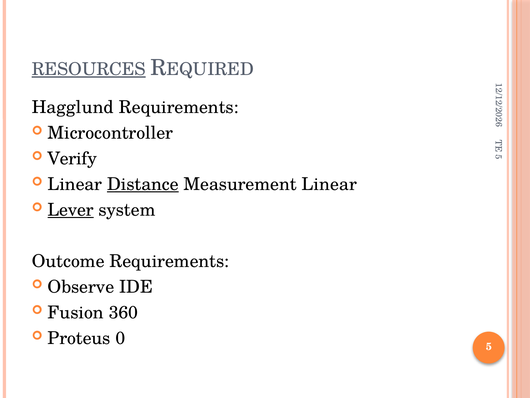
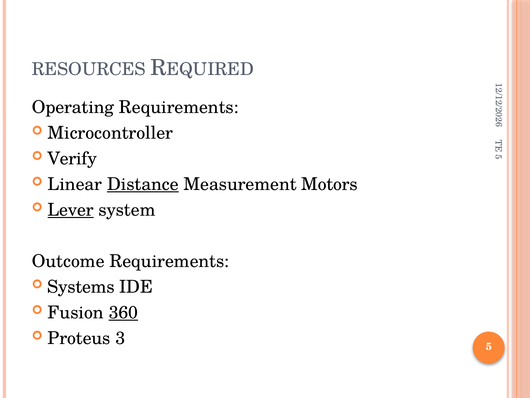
RESOURCES underline: present -> none
Hagglund: Hagglund -> Operating
Measurement Linear: Linear -> Motors
Observe: Observe -> Systems
360 underline: none -> present
Proteus 0: 0 -> 3
